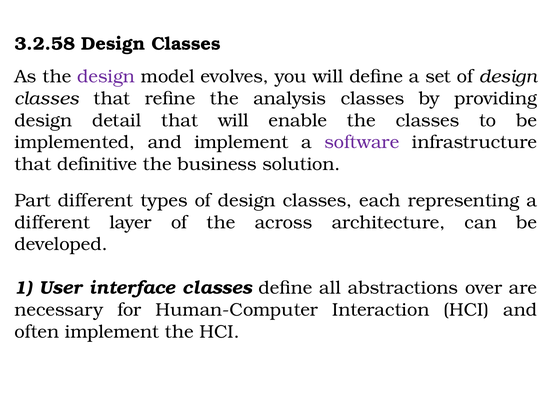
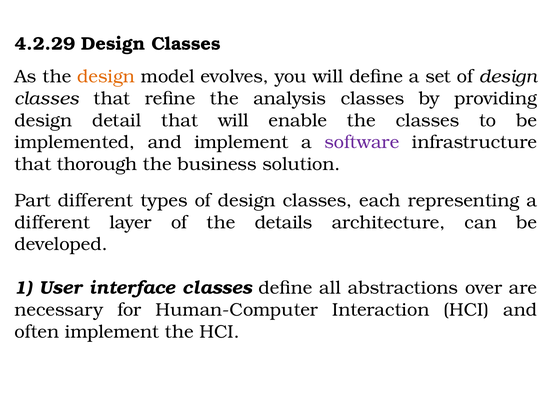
3.2.58: 3.2.58 -> 4.2.29
design at (106, 77) colour: purple -> orange
definitive: definitive -> thorough
across: across -> details
